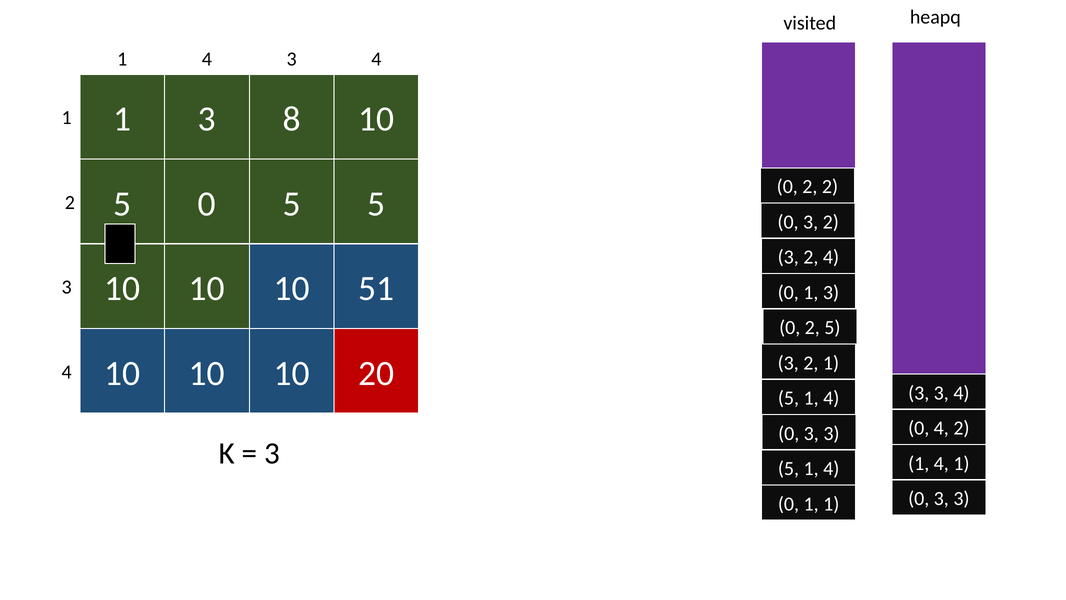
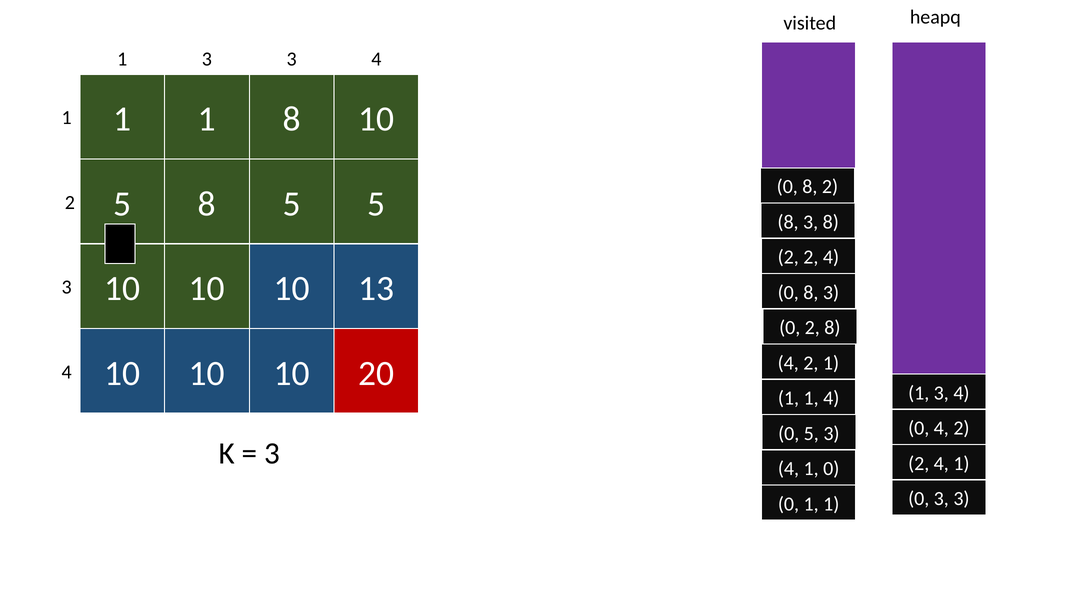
4 at (207, 59): 4 -> 3
3 at (207, 119): 3 -> 1
2 at (810, 187): 2 -> 8
0 at (207, 204): 0 -> 8
0 at (788, 222): 0 -> 8
2 at (831, 222): 2 -> 8
3 at (788, 257): 3 -> 2
51: 51 -> 13
1 at (811, 292): 1 -> 8
2 5: 5 -> 8
3 at (788, 363): 3 -> 4
3 at (919, 393): 3 -> 1
5 at (788, 398): 5 -> 1
3 at (811, 433): 3 -> 5
1 at (919, 463): 1 -> 2
5 at (788, 468): 5 -> 4
4 at (831, 468): 4 -> 0
